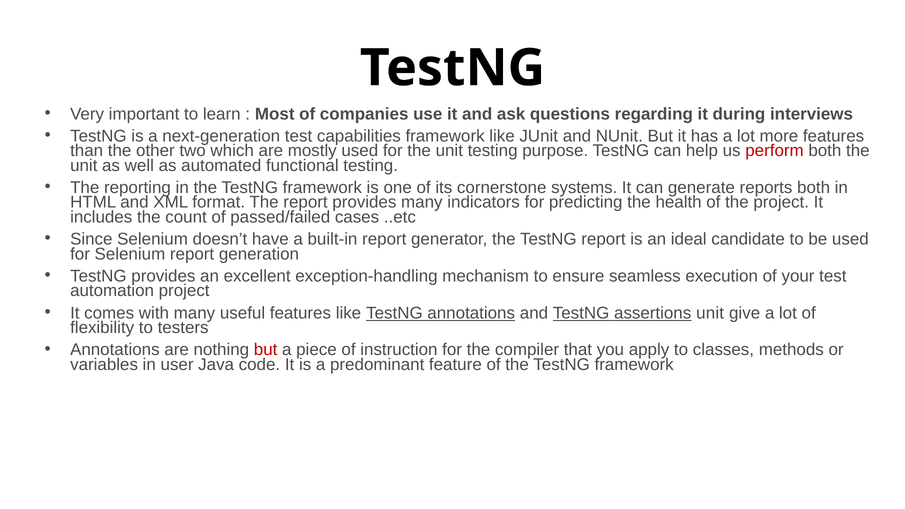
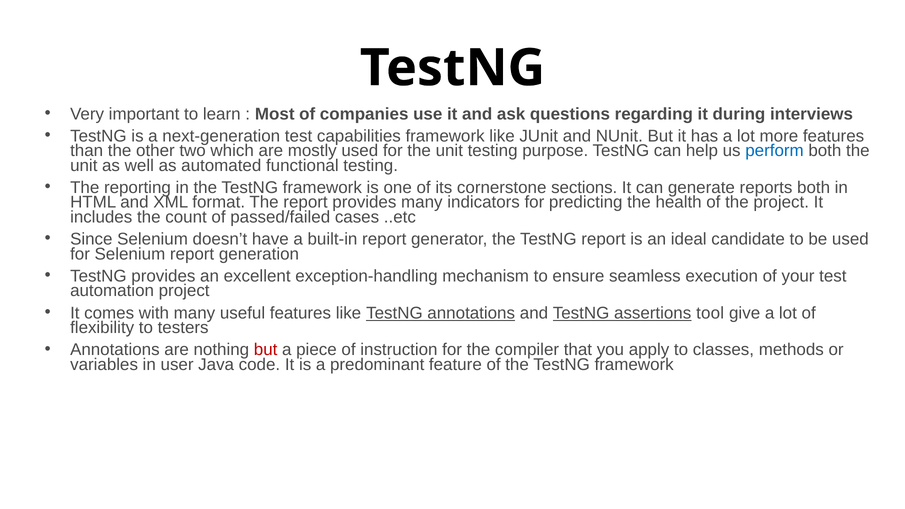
perform colour: red -> blue
systems: systems -> sections
assertions unit: unit -> tool
